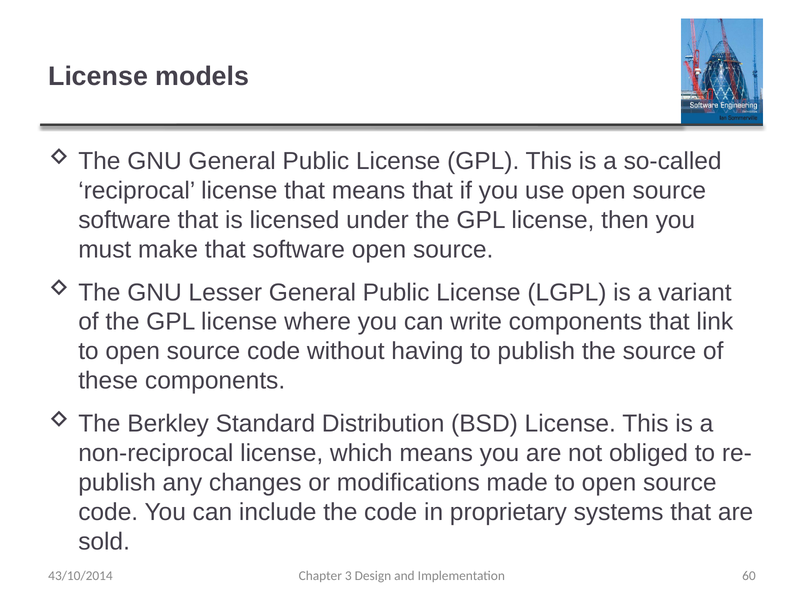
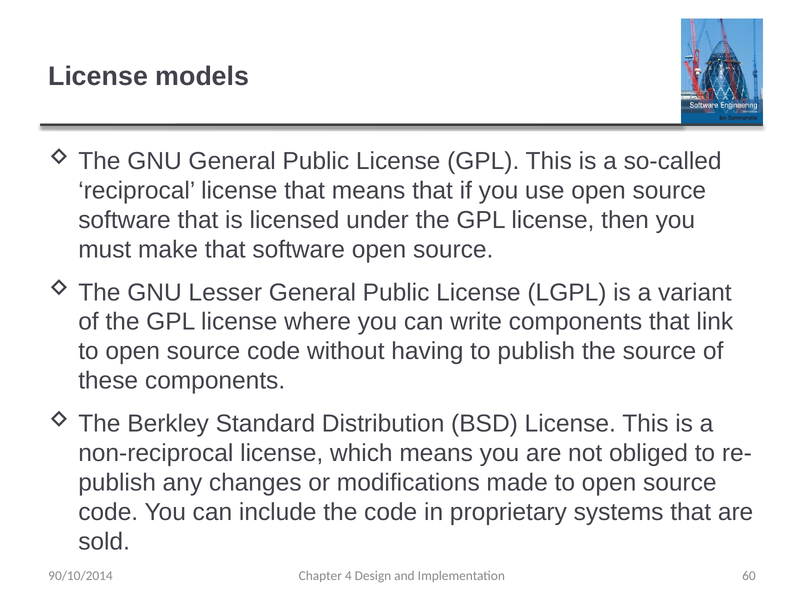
3: 3 -> 4
43/10/2014: 43/10/2014 -> 90/10/2014
